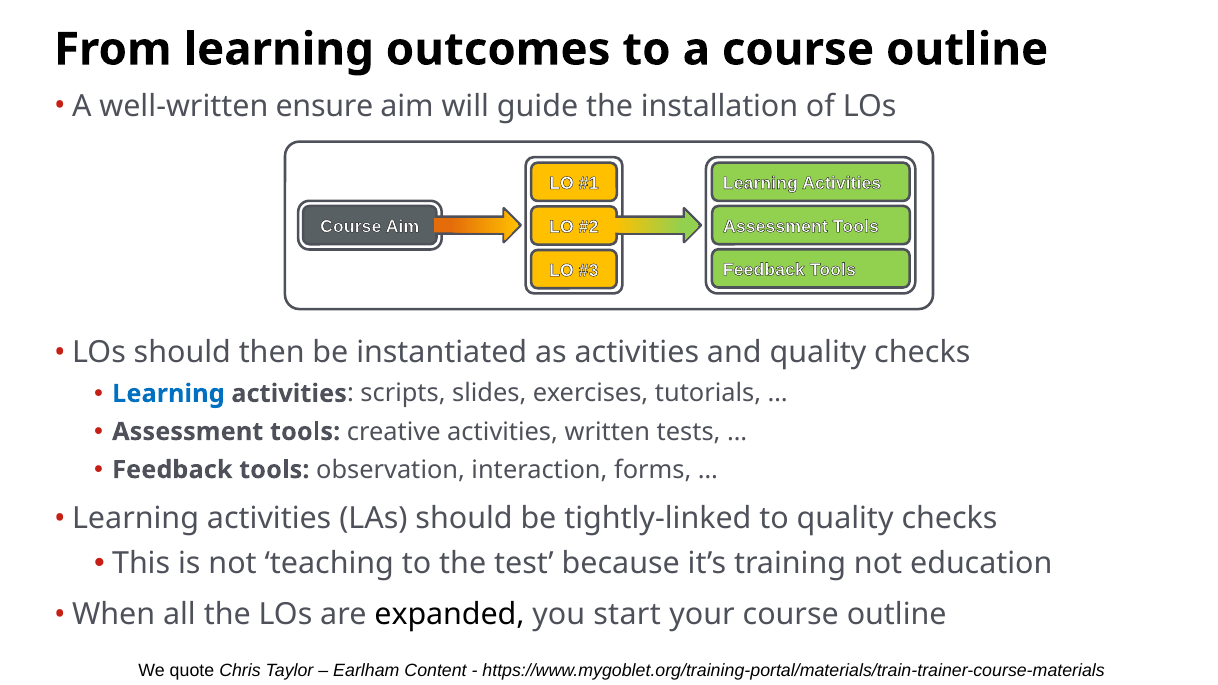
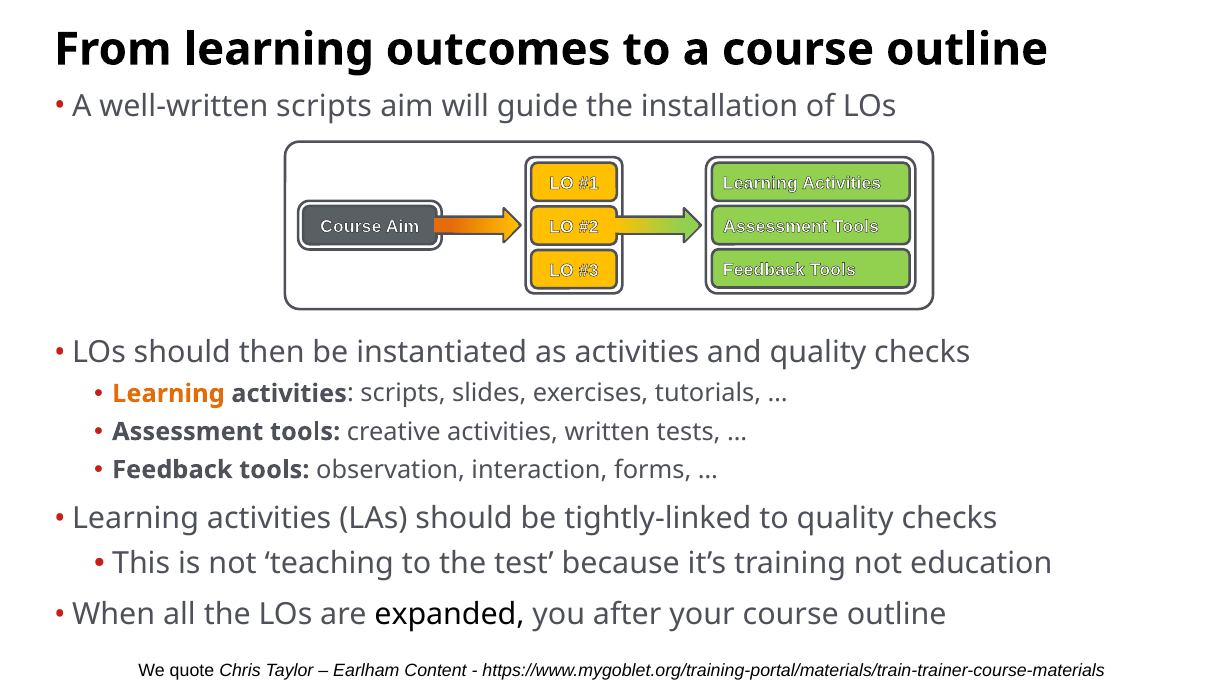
well-written ensure: ensure -> scripts
Learning at (168, 394) colour: blue -> orange
start: start -> after
